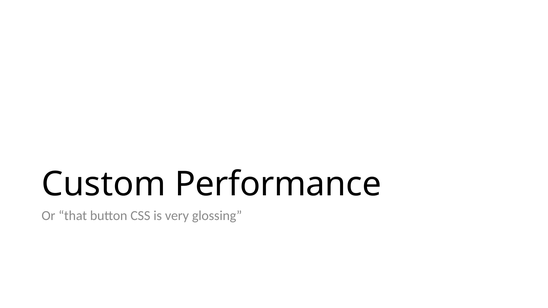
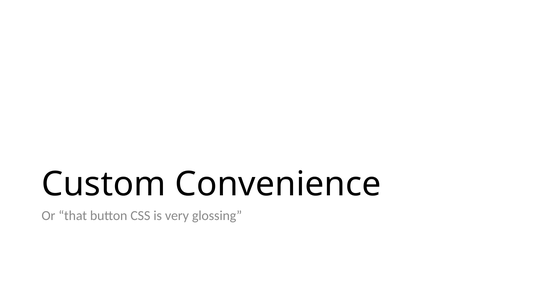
Performance: Performance -> Convenience
